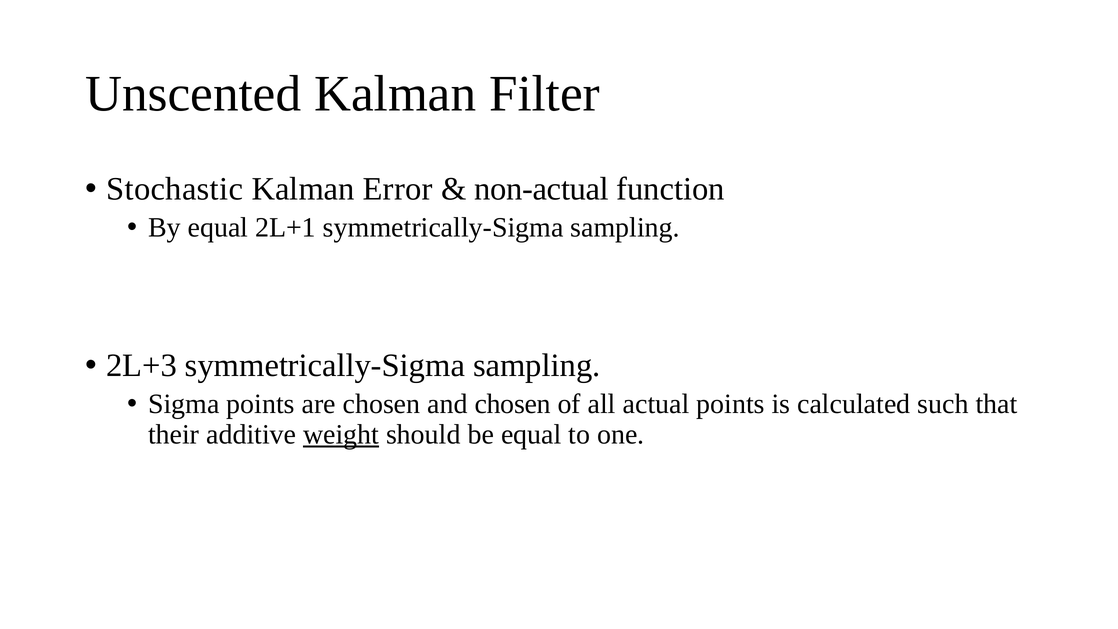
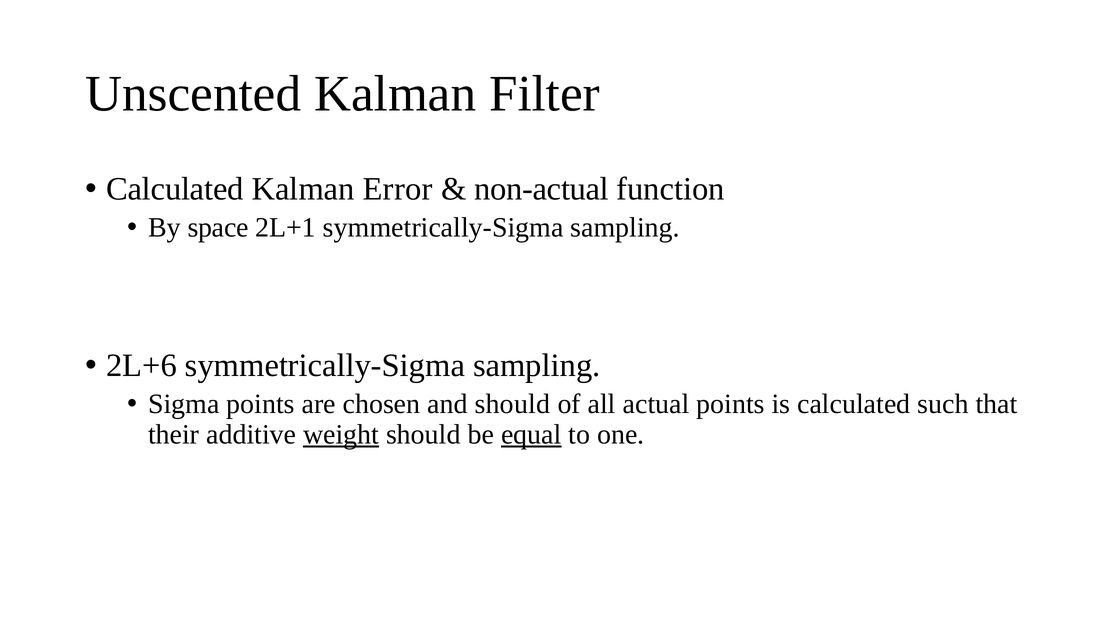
Stochastic at (175, 189): Stochastic -> Calculated
By equal: equal -> space
2L+3: 2L+3 -> 2L+6
and chosen: chosen -> should
equal at (531, 434) underline: none -> present
